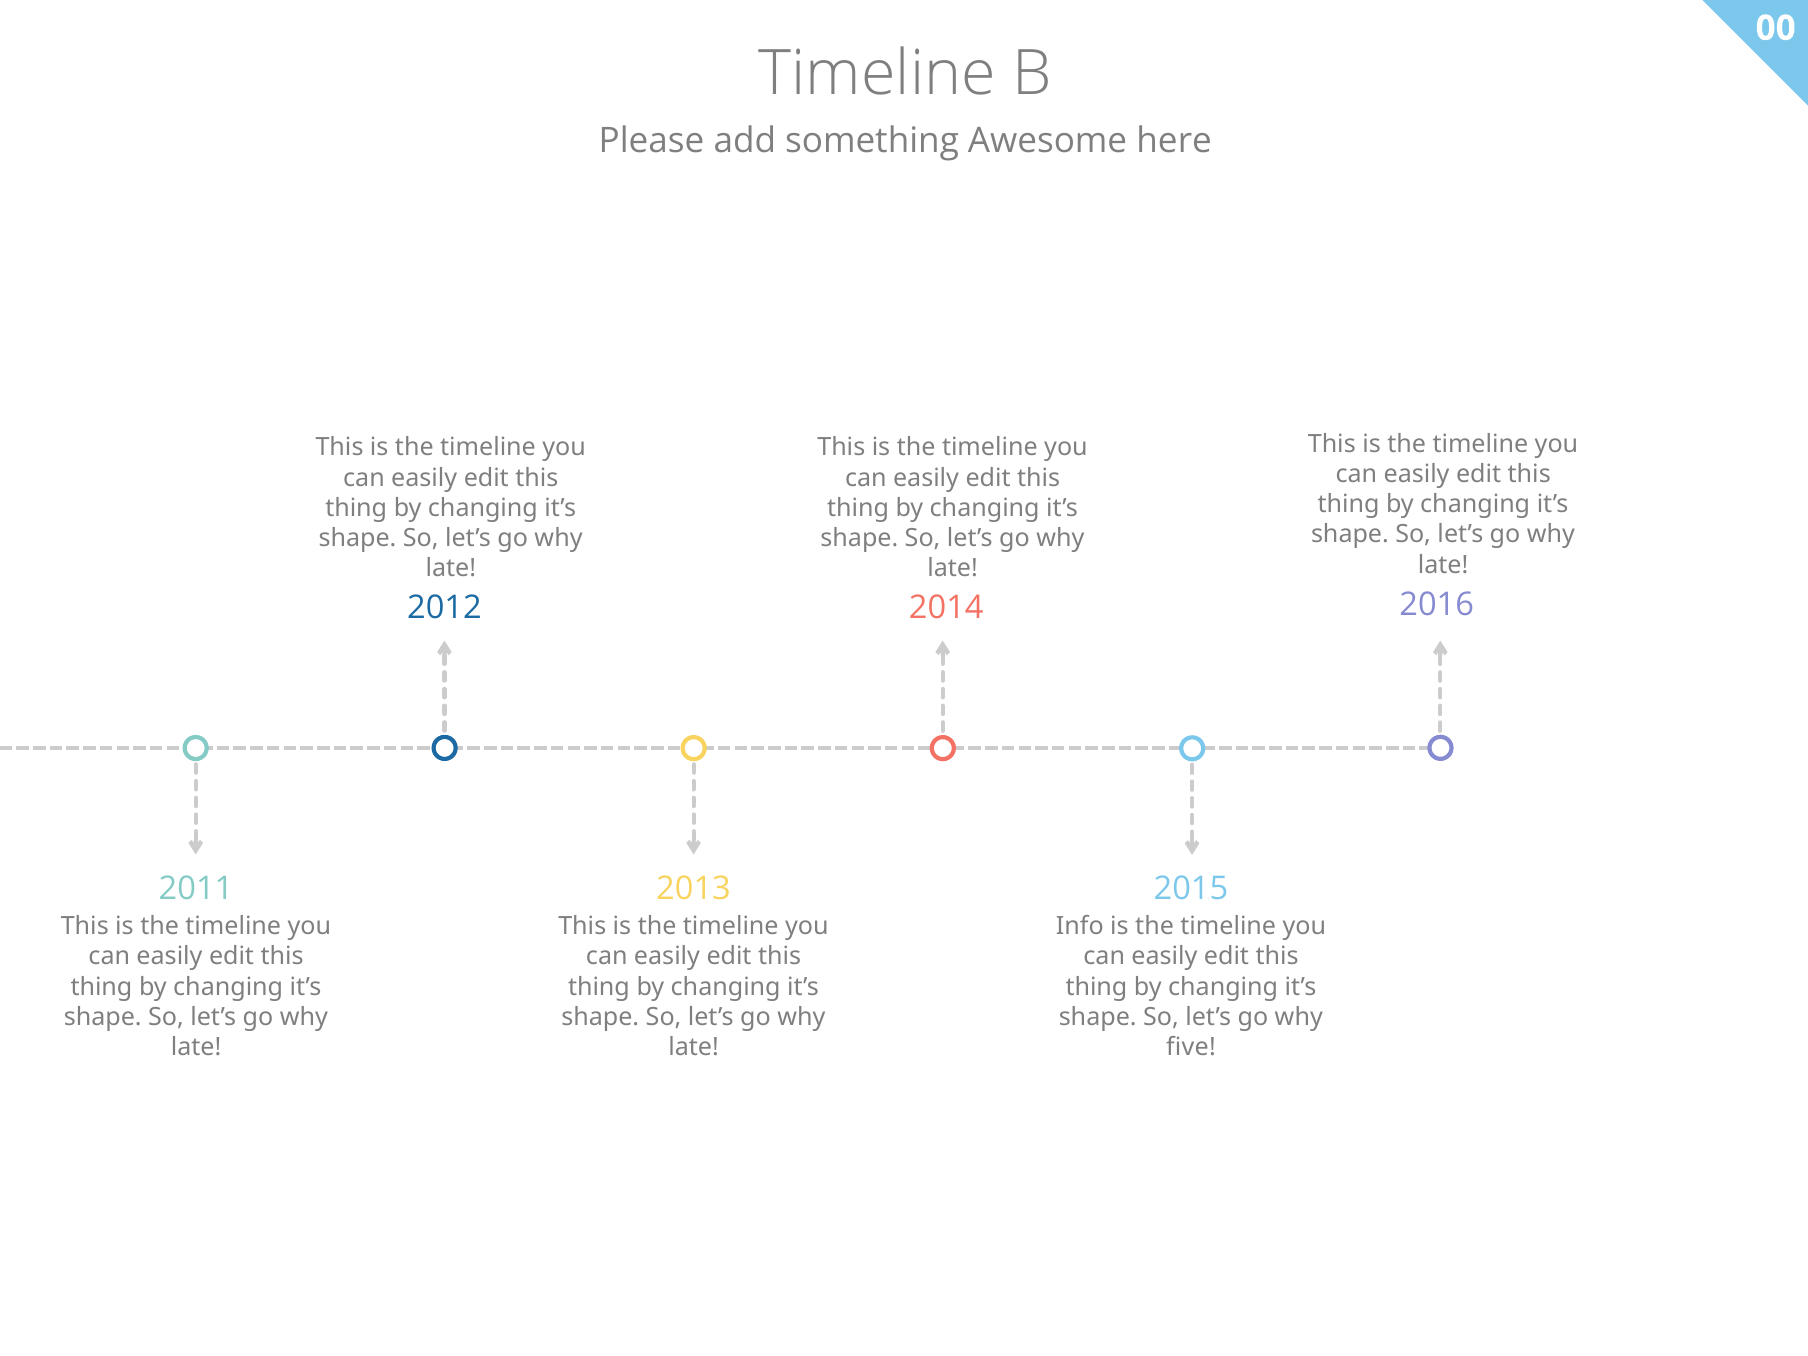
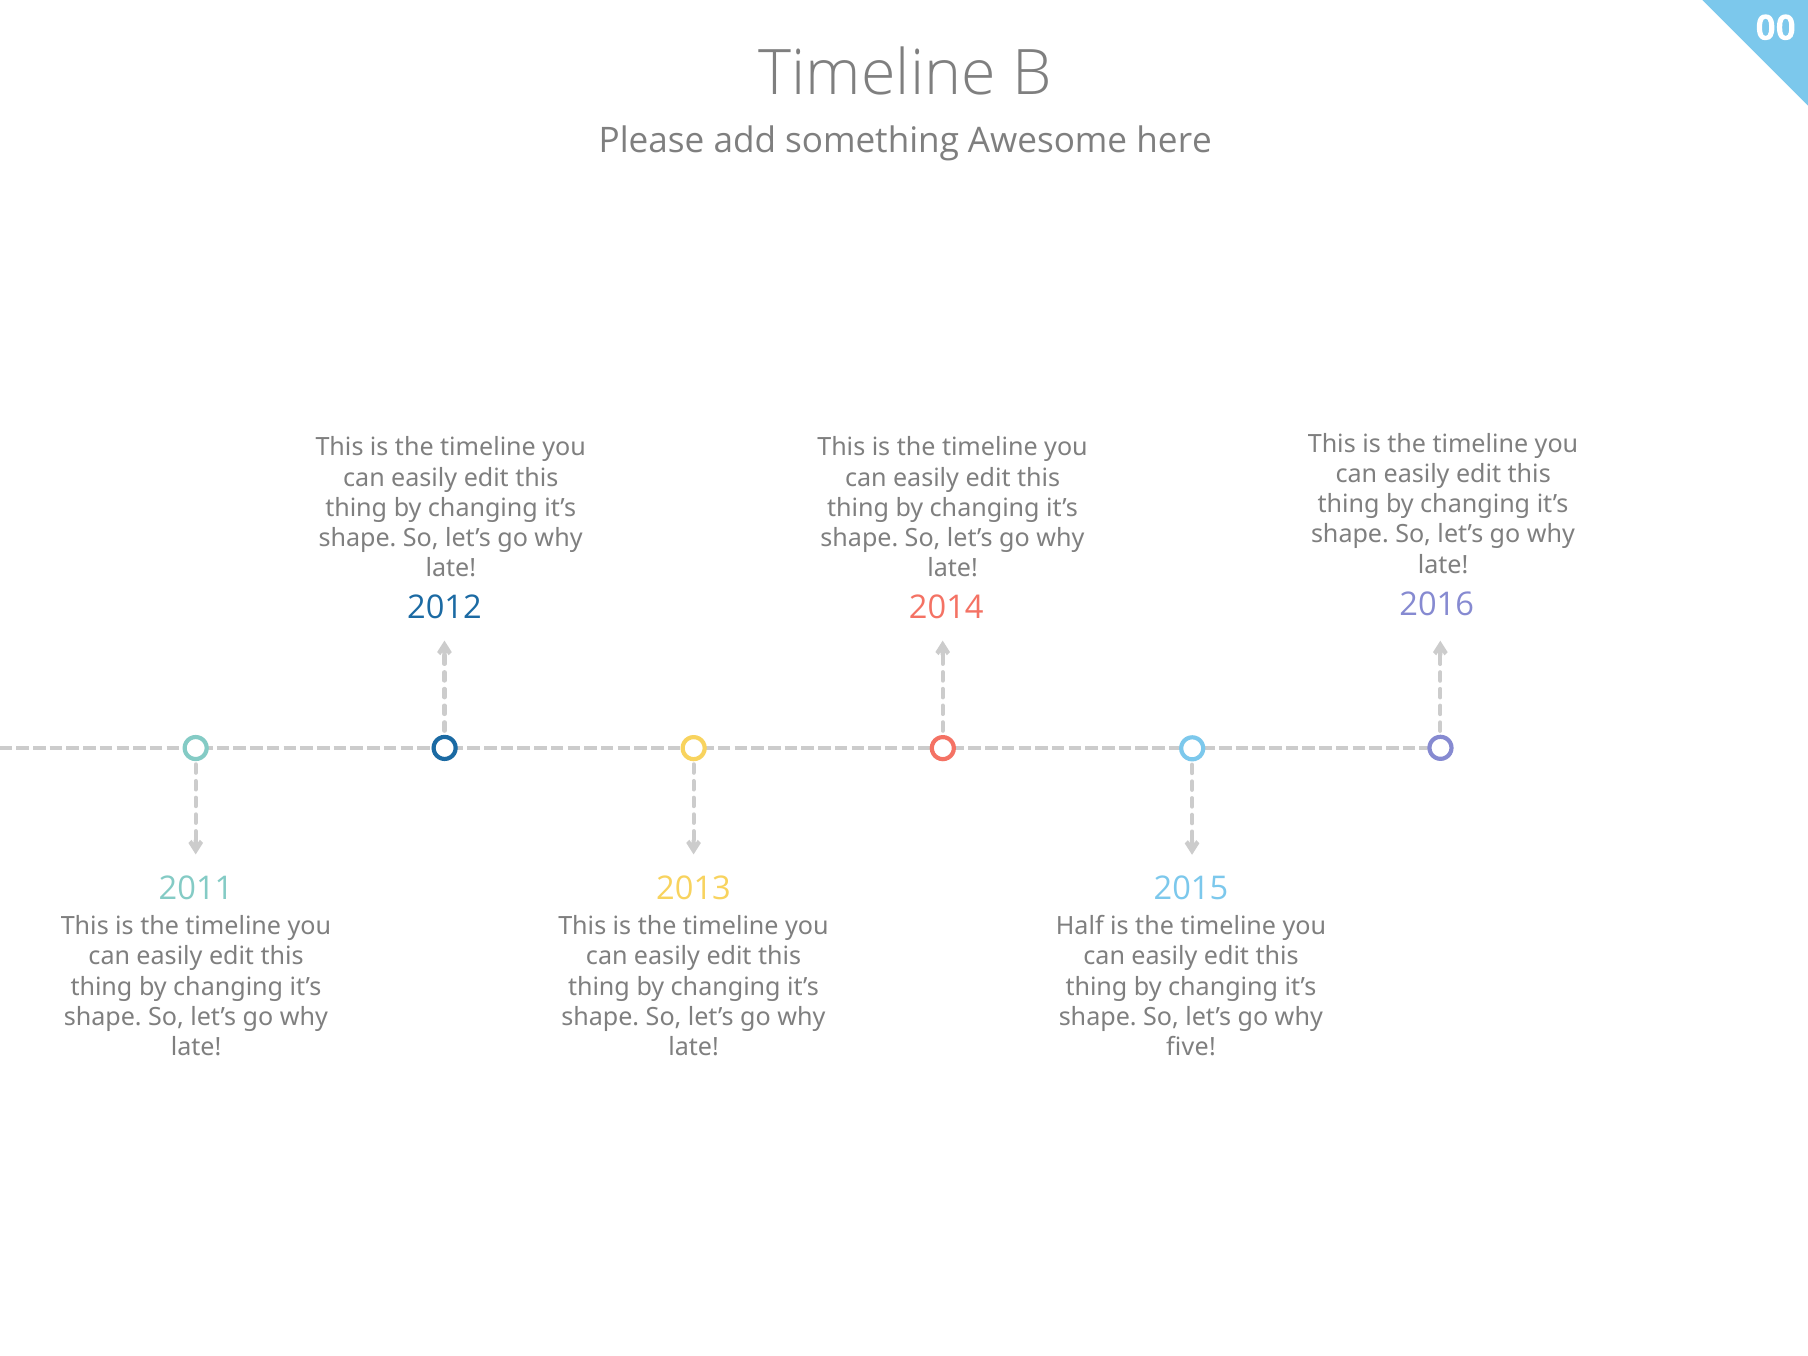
Info: Info -> Half
